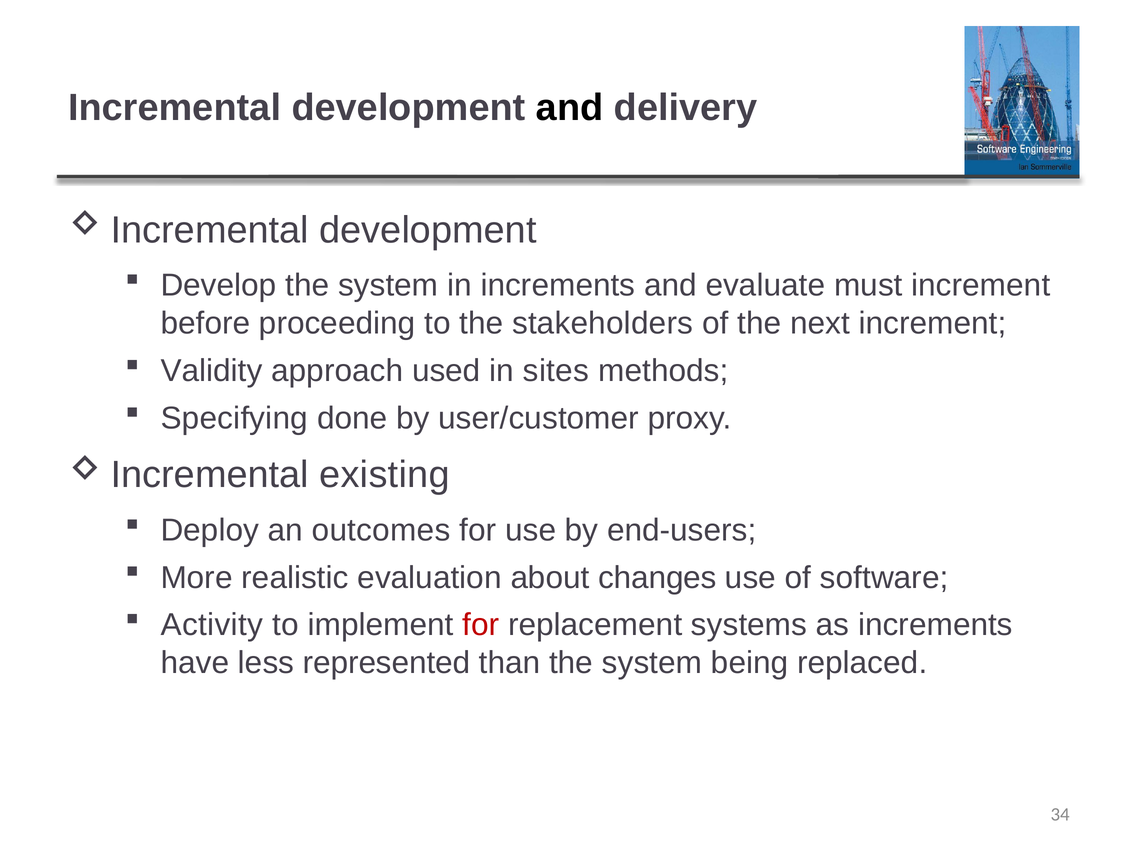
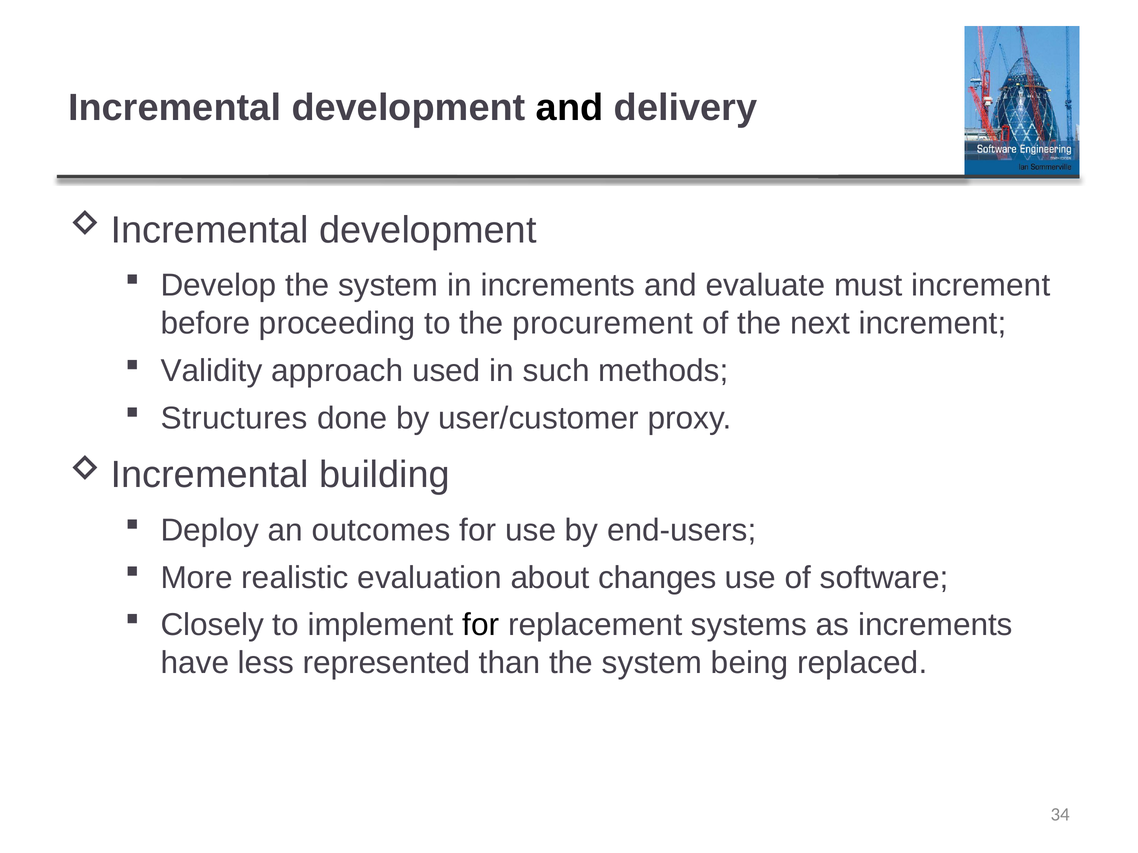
stakeholders: stakeholders -> procurement
sites: sites -> such
Specifying: Specifying -> Structures
existing: existing -> building
Activity: Activity -> Closely
for at (481, 625) colour: red -> black
